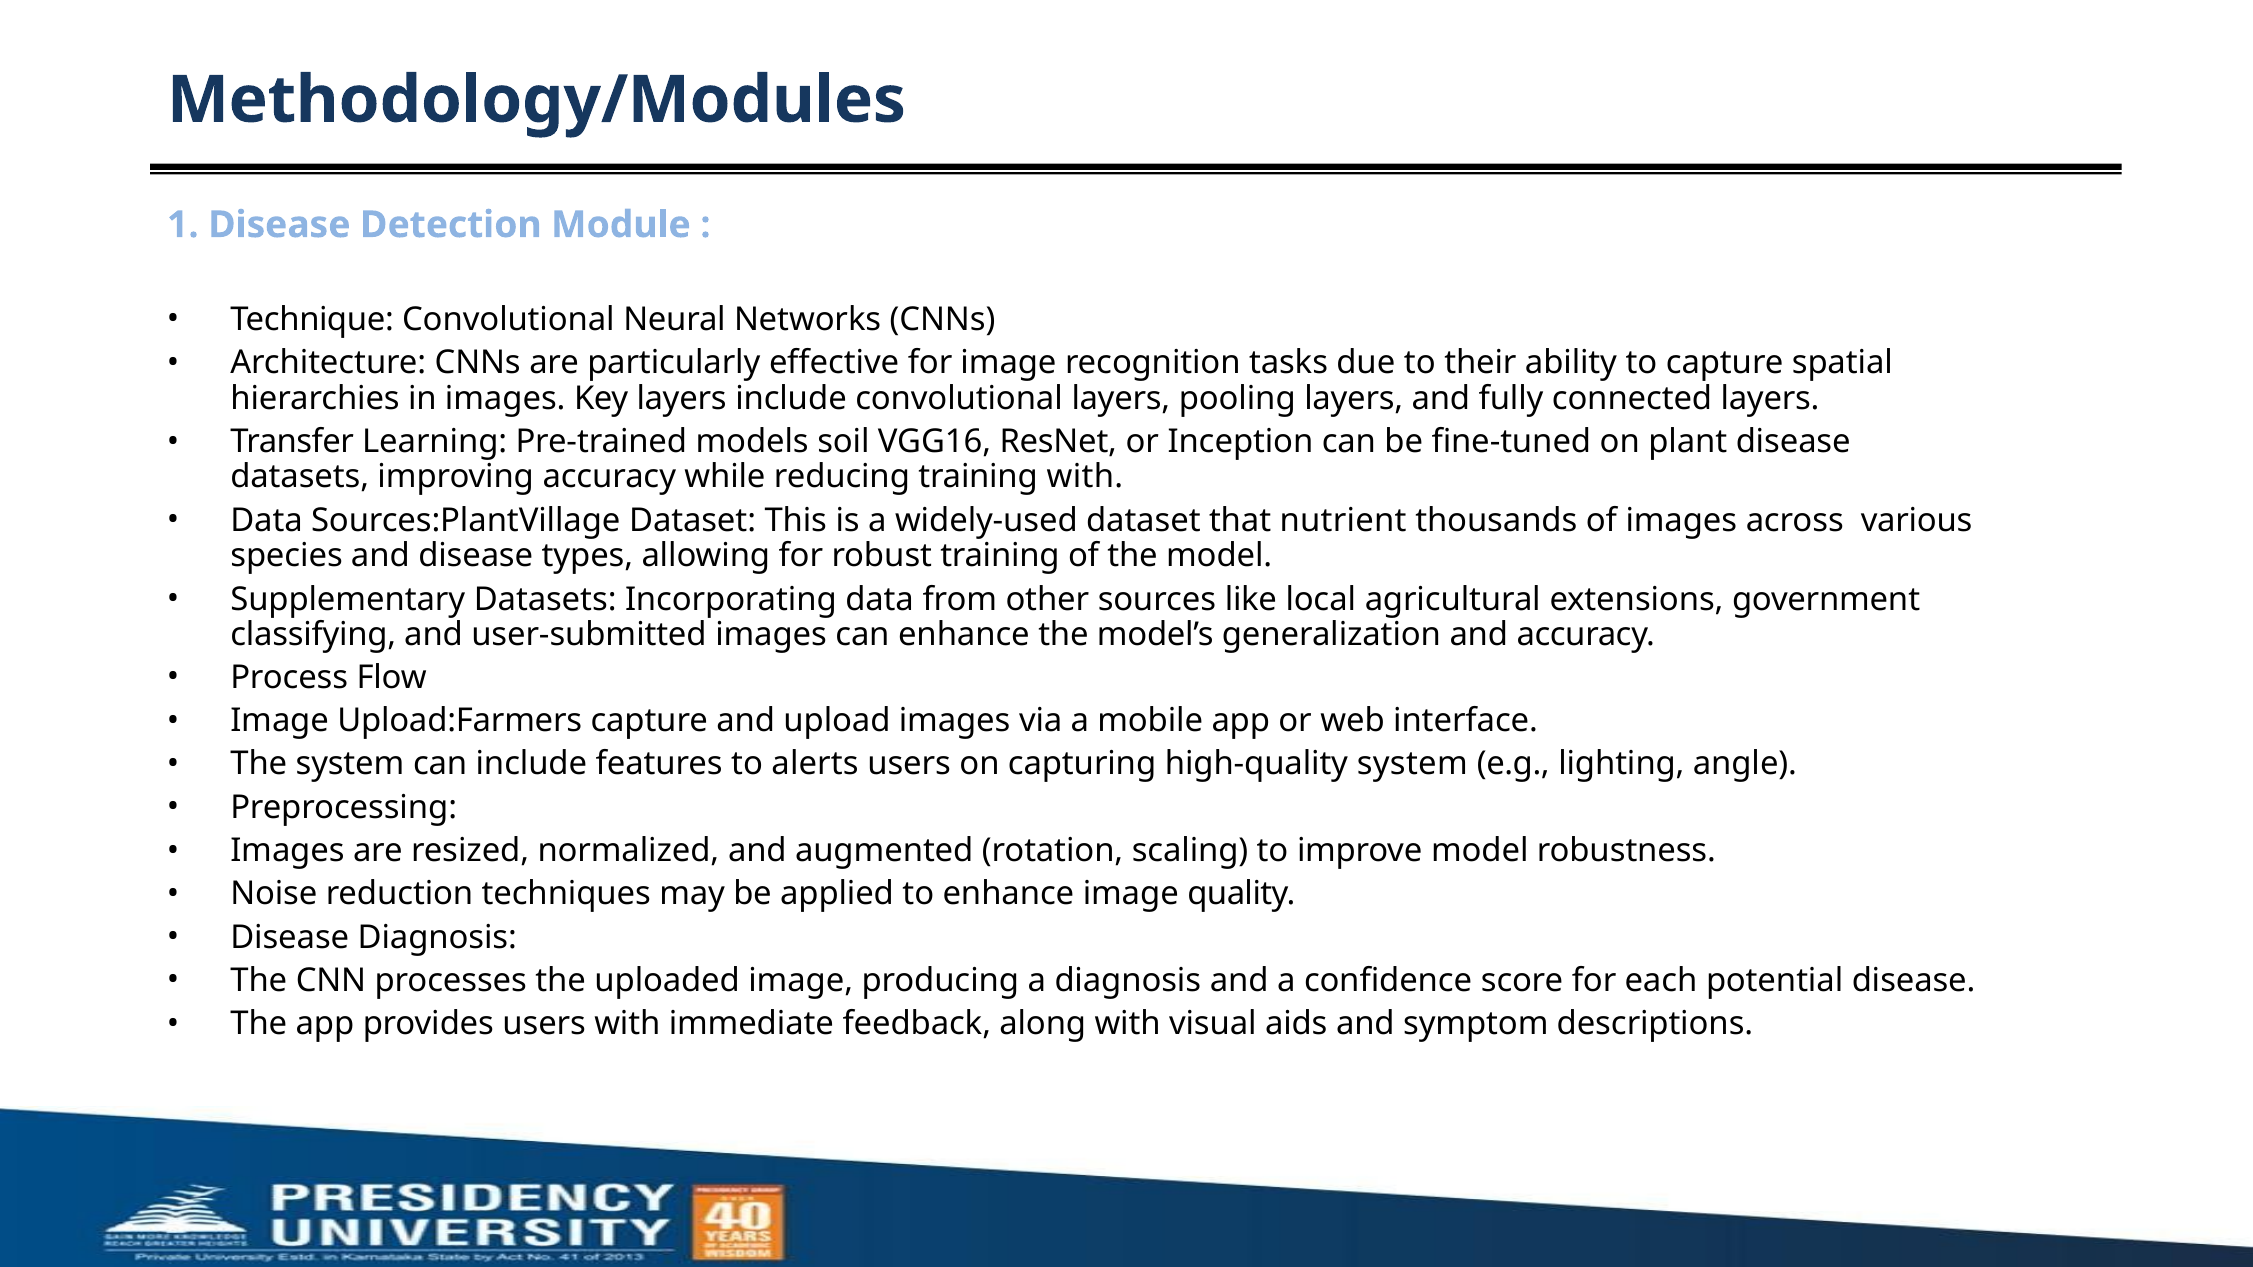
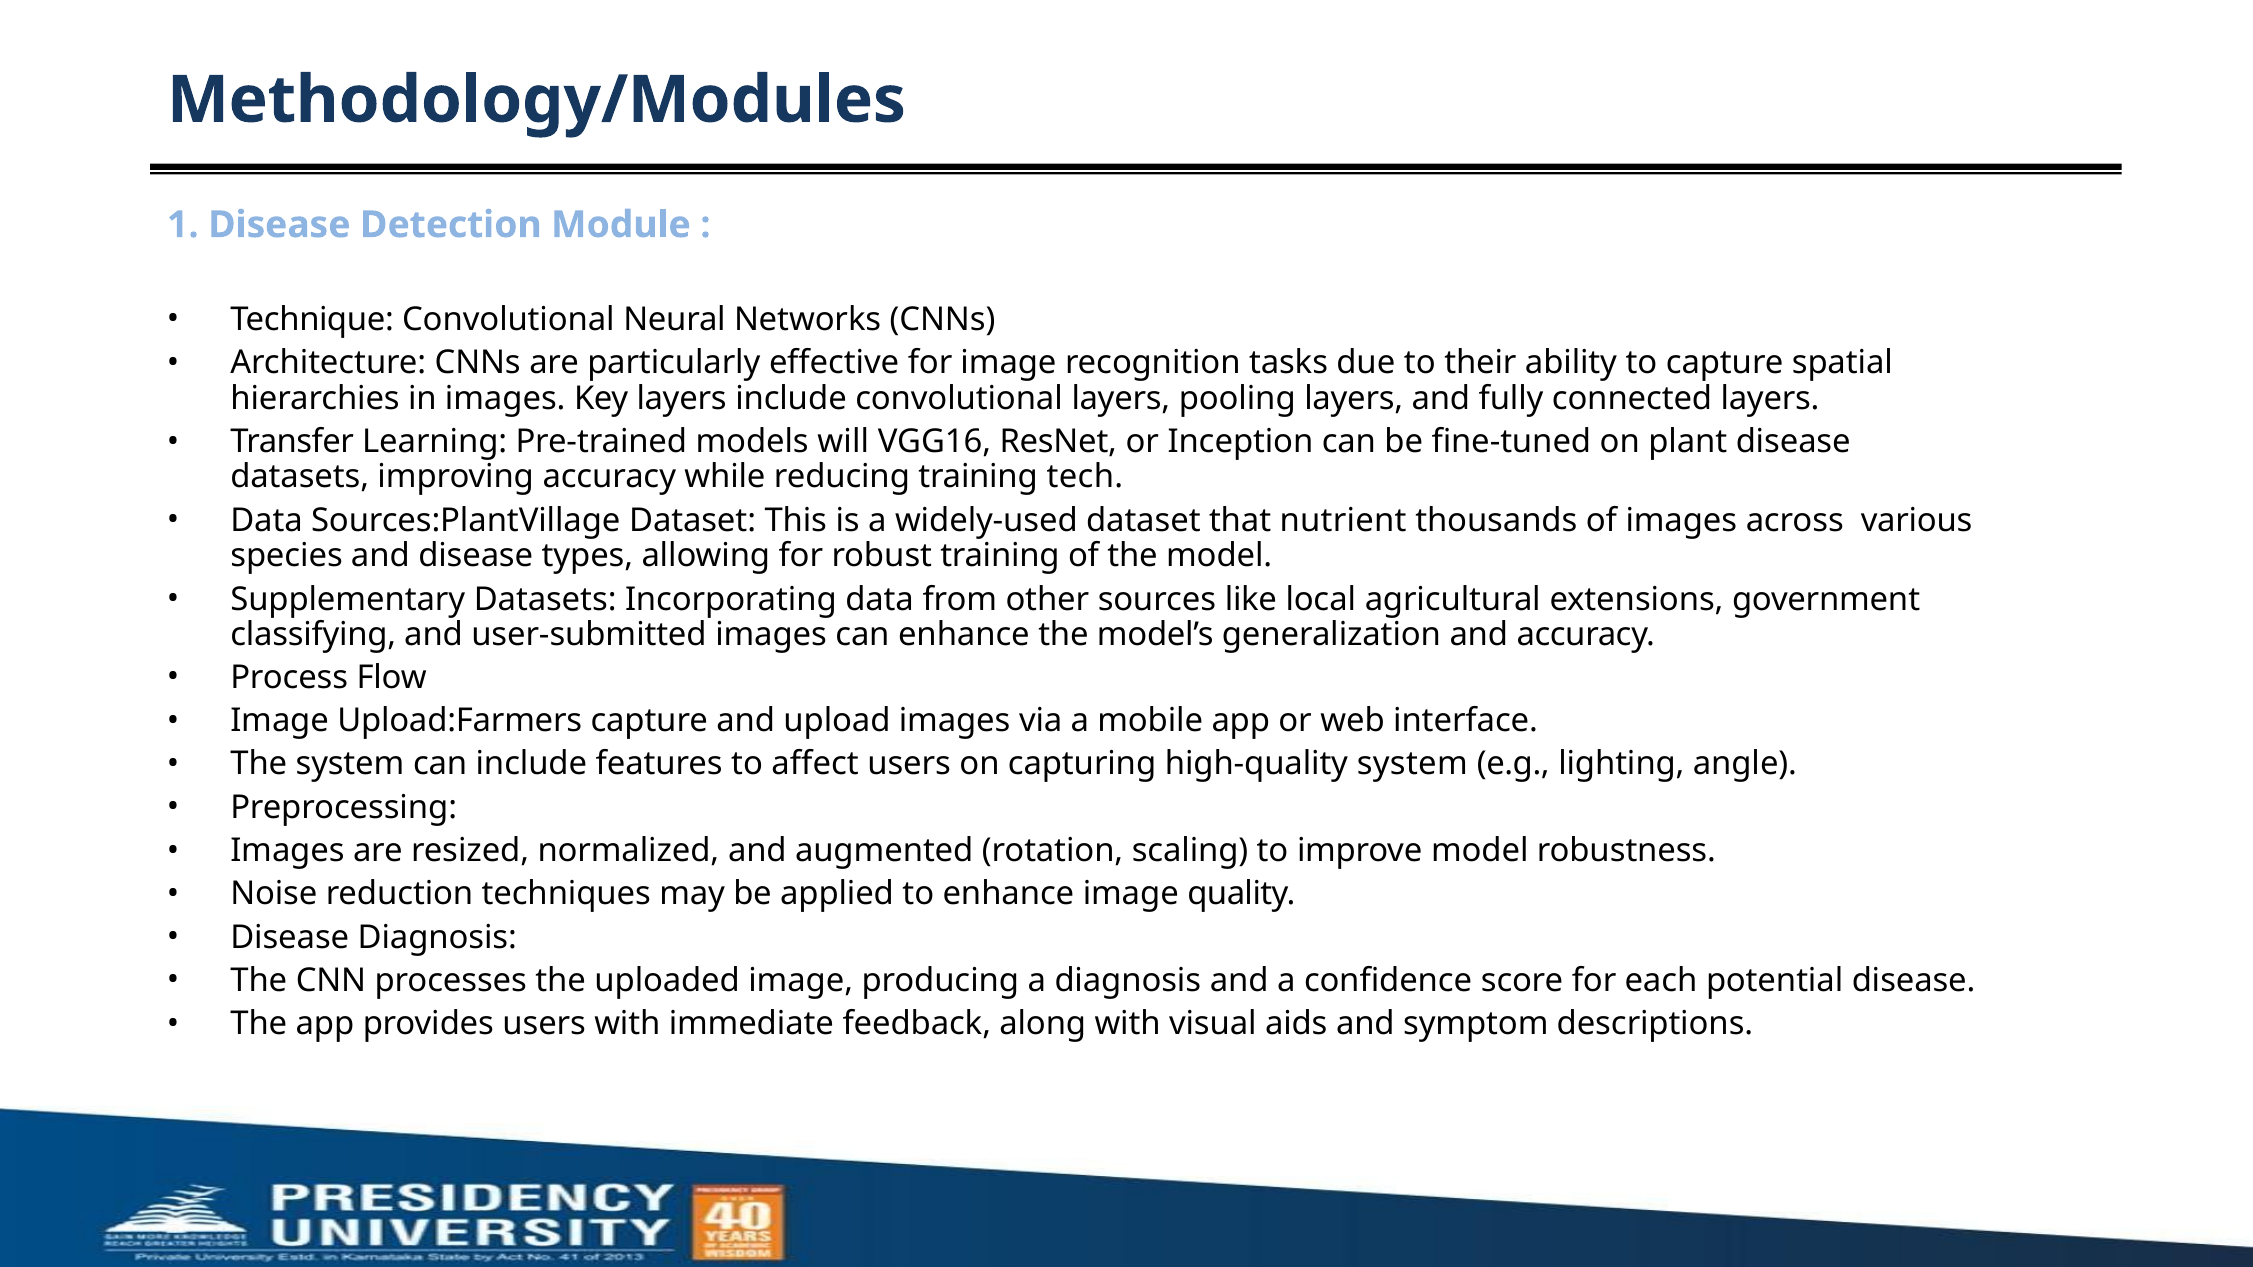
soil: soil -> will
training with: with -> tech
alerts: alerts -> affect
